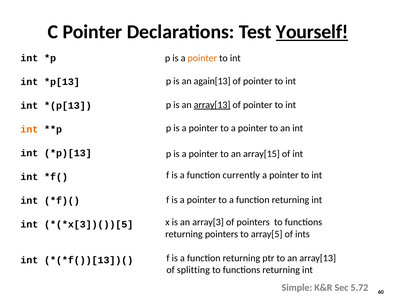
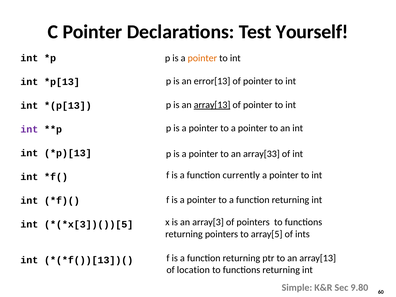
Yourself underline: present -> none
again[13: again[13 -> error[13
int at (29, 129) colour: orange -> purple
array[15: array[15 -> array[33
splitting: splitting -> location
5.72: 5.72 -> 9.80
